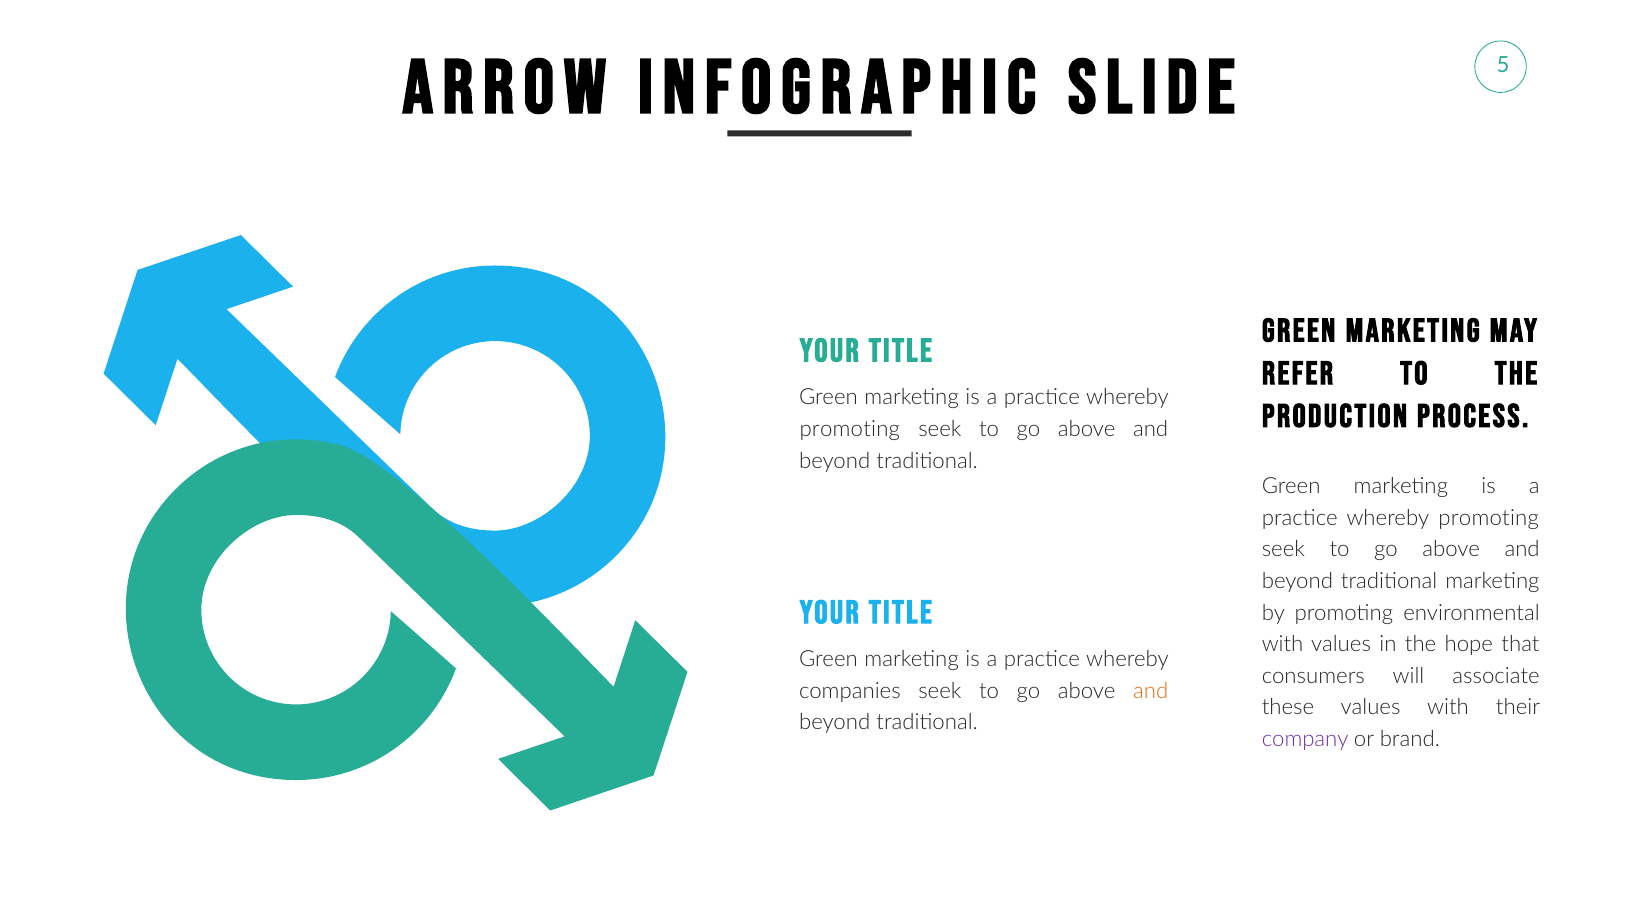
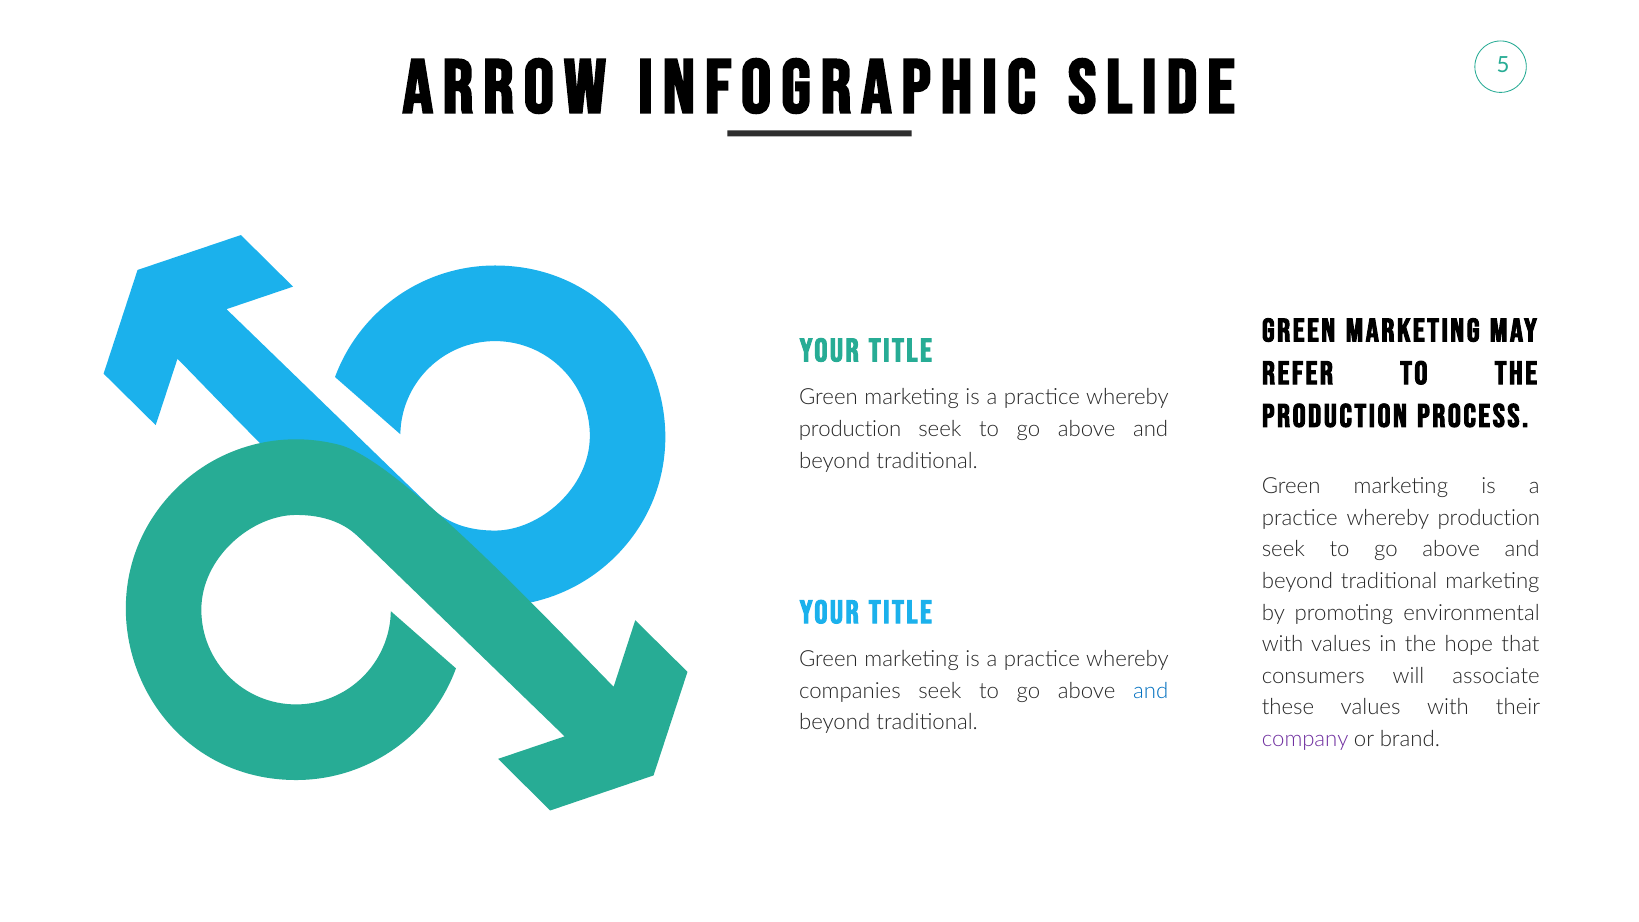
promoting at (850, 429): promoting -> production
promoting at (1489, 518): promoting -> production
and at (1151, 691) colour: orange -> blue
